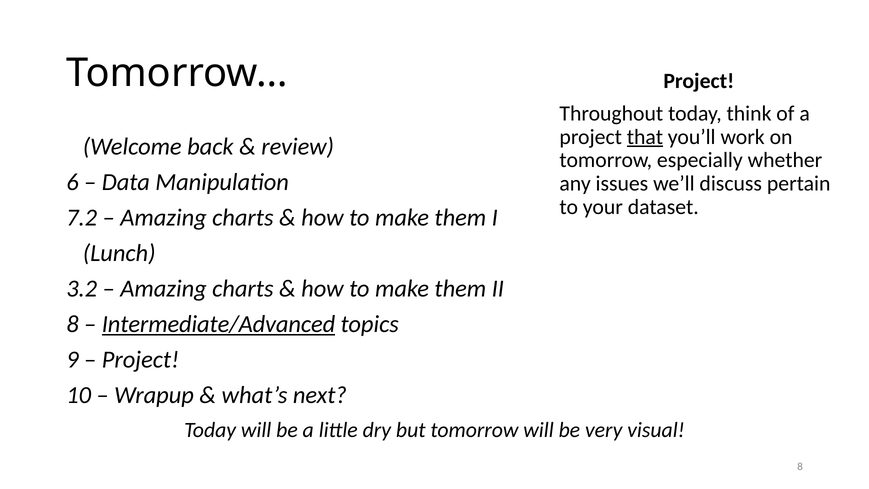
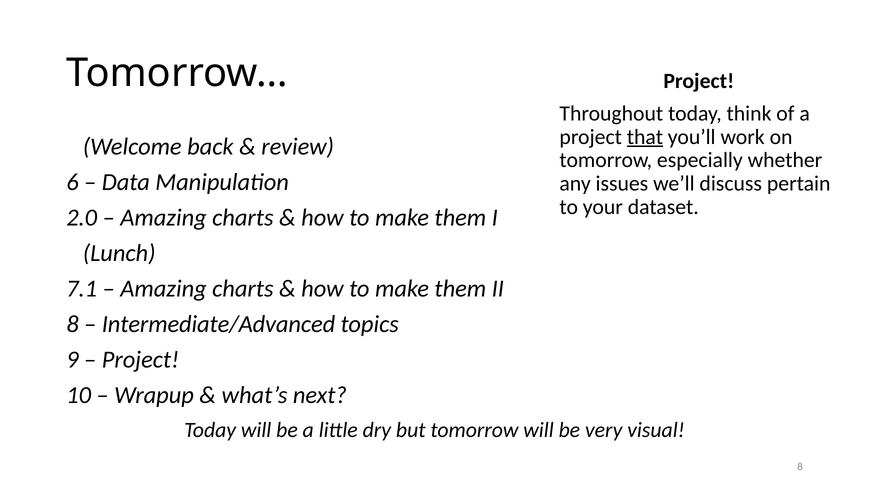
7.2: 7.2 -> 2.0
3.2: 3.2 -> 7.1
Intermediate/Advanced underline: present -> none
